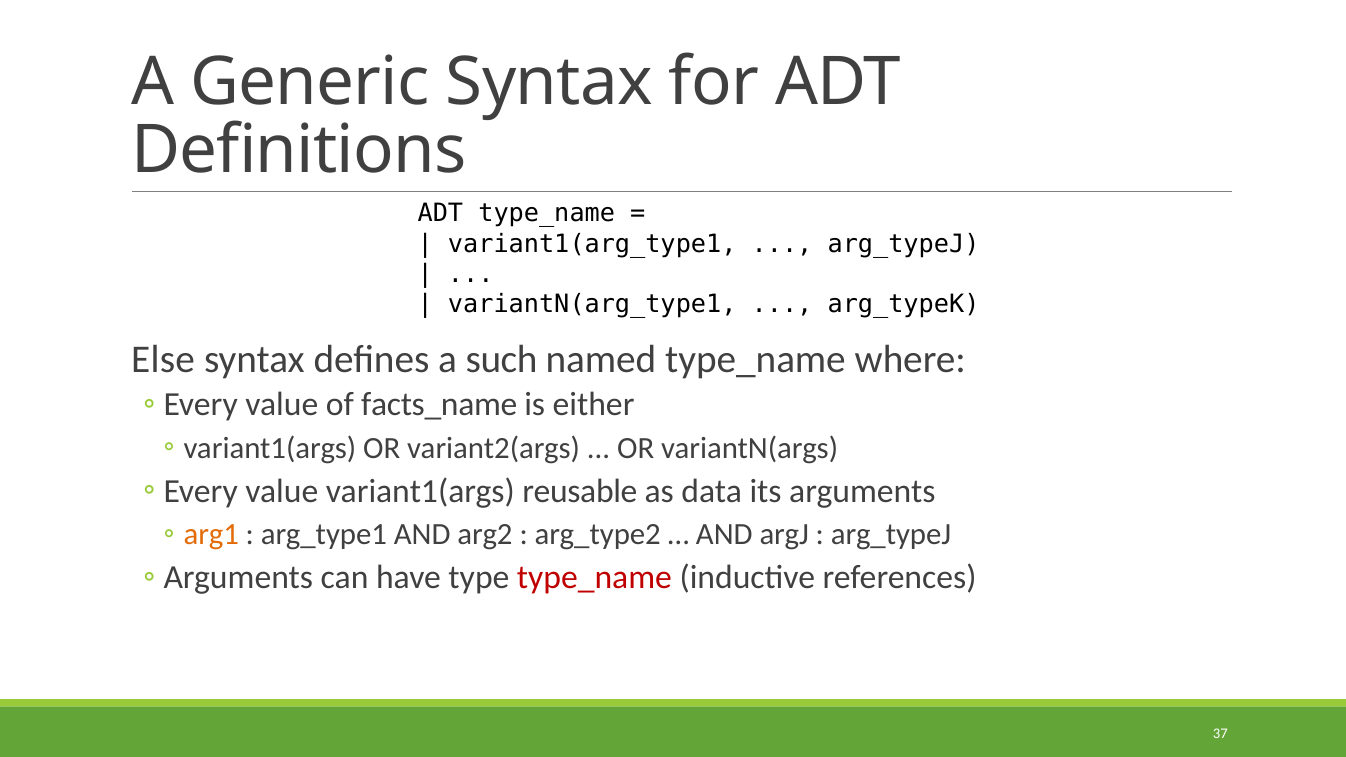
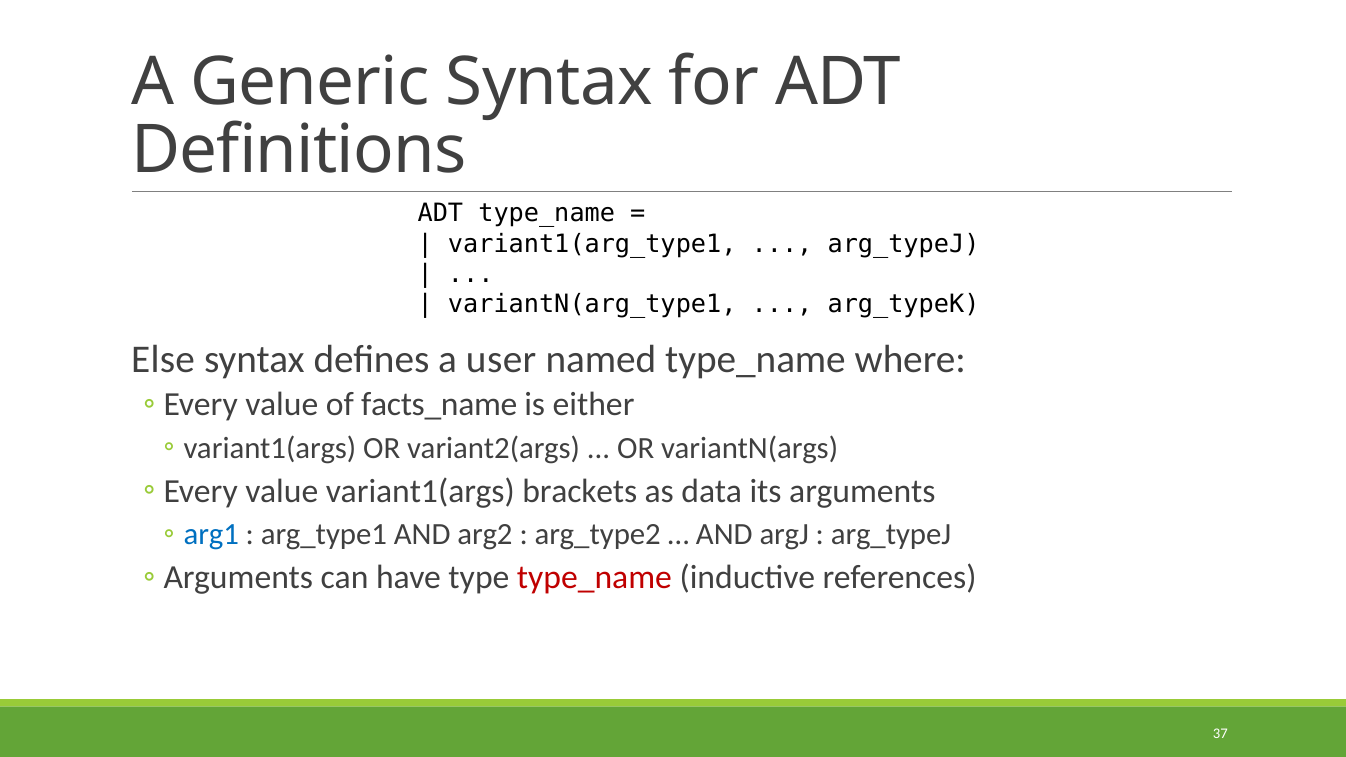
such: such -> user
reusable: reusable -> brackets
arg1 colour: orange -> blue
